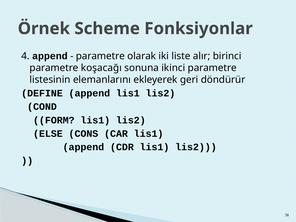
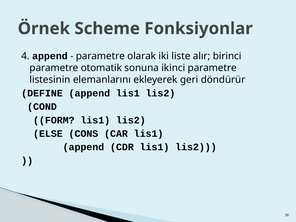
koşacağı: koşacağı -> otomatik
